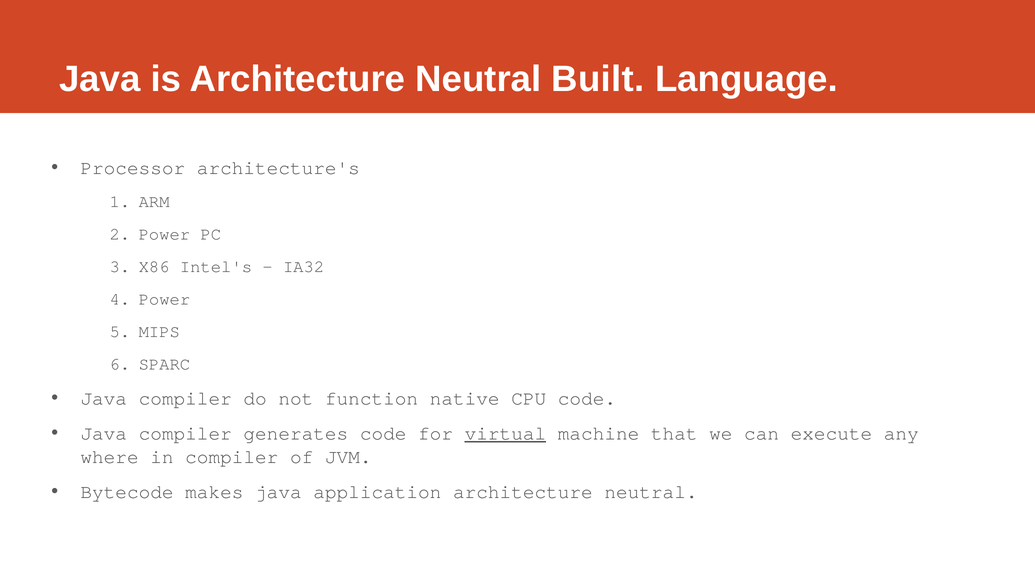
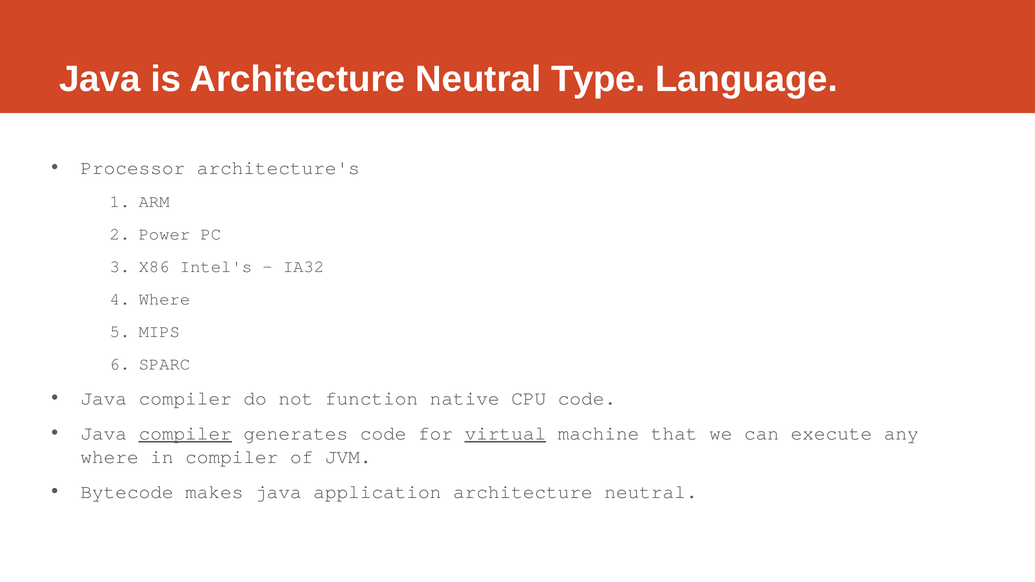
Built: Built -> Type
Power at (164, 299): Power -> Where
compiler at (185, 434) underline: none -> present
